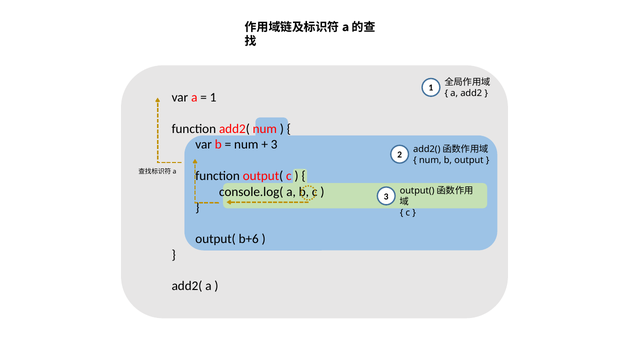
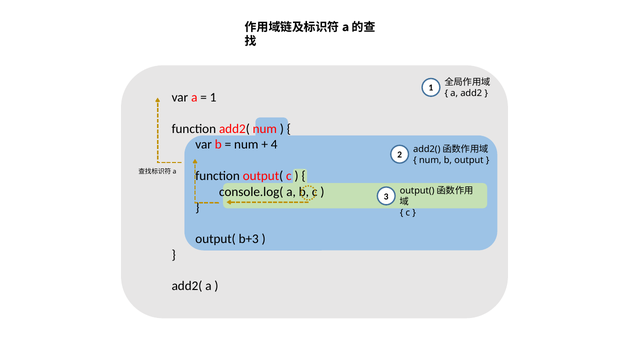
3 at (274, 144): 3 -> 4
b+6: b+6 -> b+3
